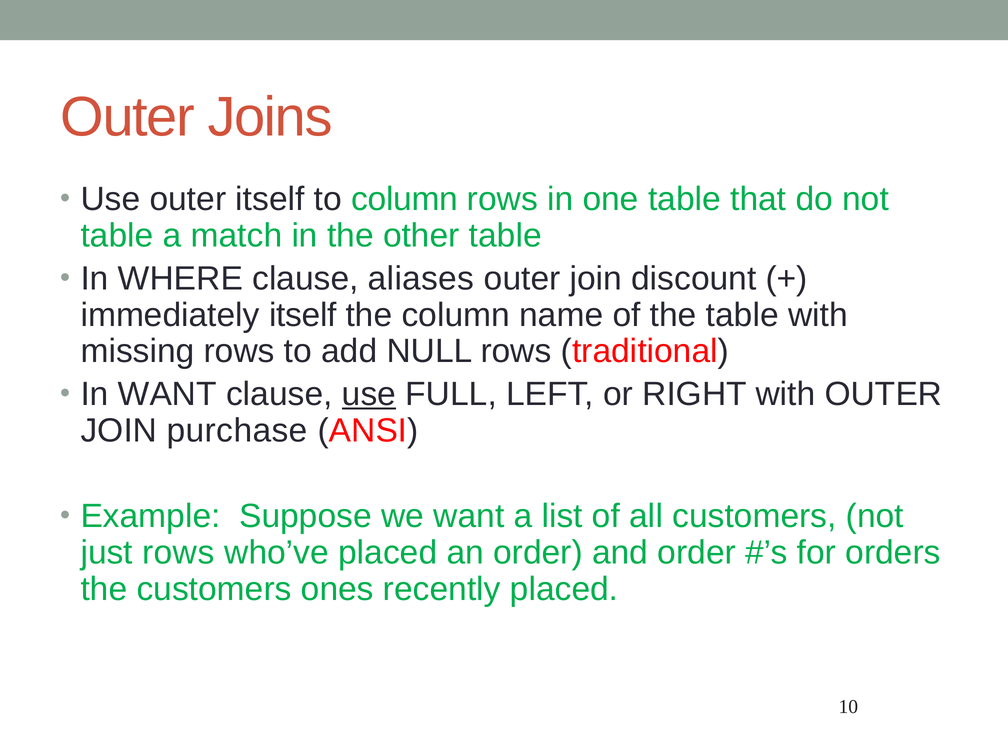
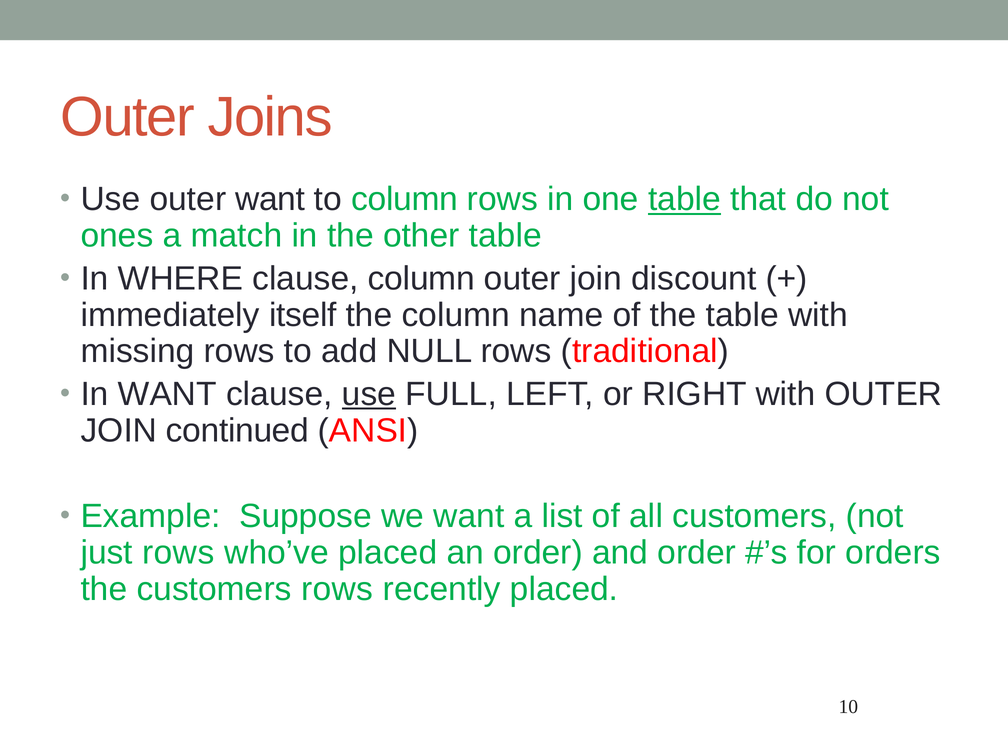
outer itself: itself -> want
table at (684, 199) underline: none -> present
table at (117, 236): table -> ones
clause aliases: aliases -> column
purchase: purchase -> continued
customers ones: ones -> rows
